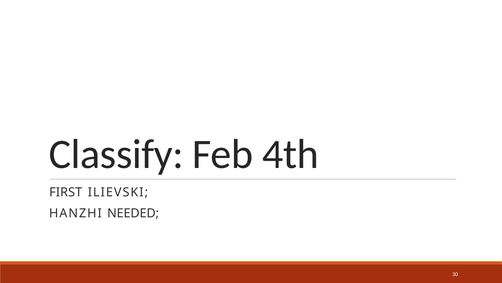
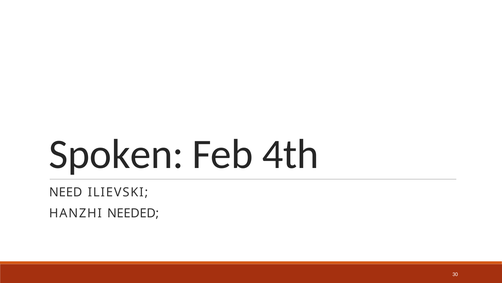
Classify: Classify -> Spoken
FIRST: FIRST -> NEED
